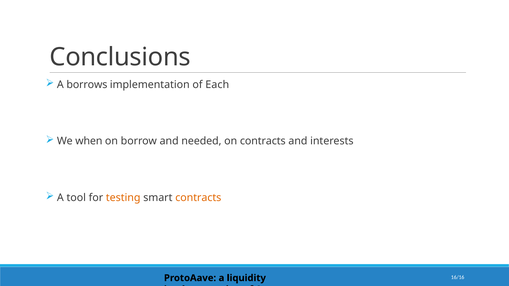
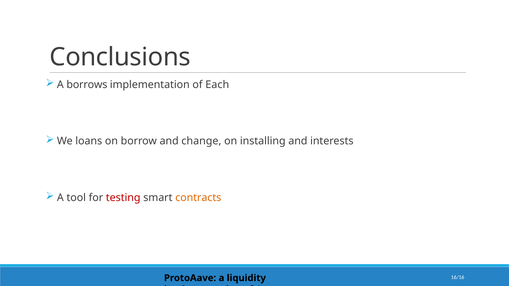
when: when -> loans
needed: needed -> change
on contracts: contracts -> installing
testing colour: orange -> red
